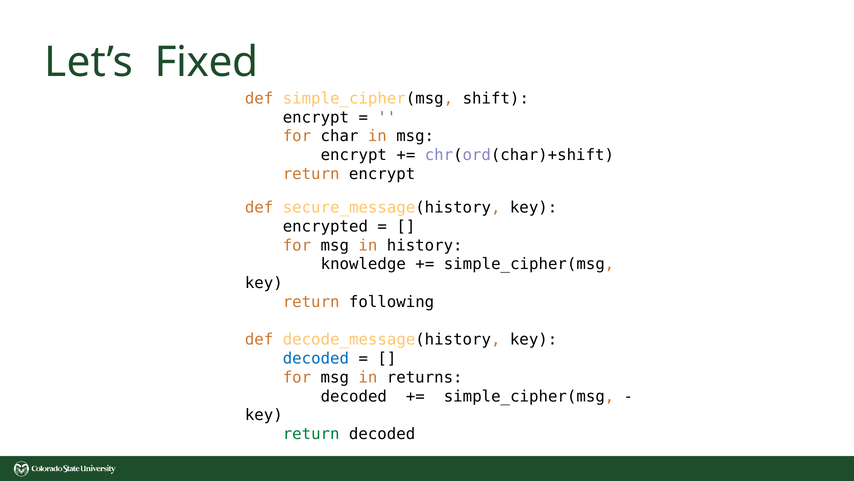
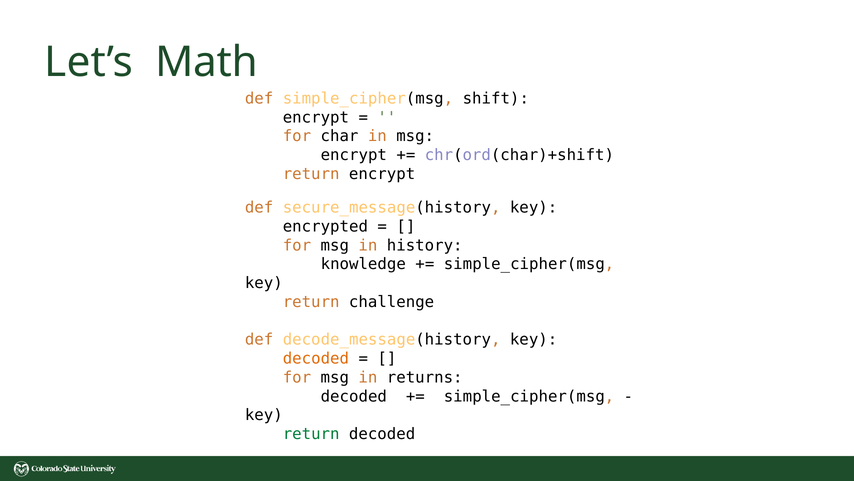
Fixed: Fixed -> Math
following: following -> challenge
decoded at (316, 358) colour: blue -> orange
